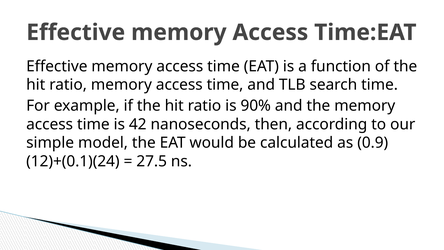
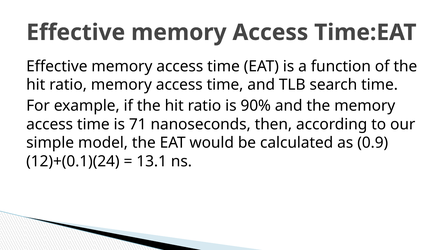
42: 42 -> 71
27.5: 27.5 -> 13.1
